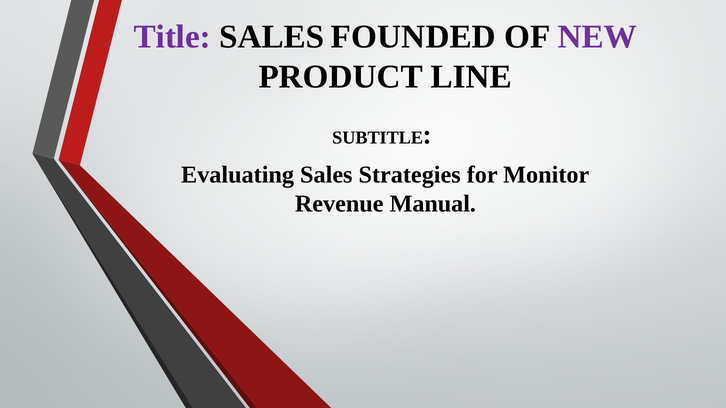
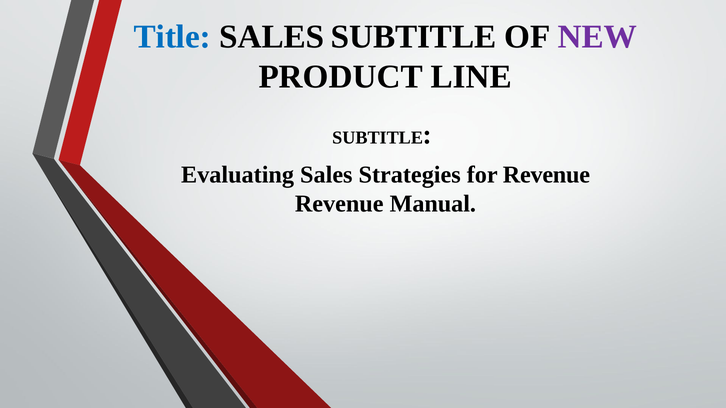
Title colour: purple -> blue
SALES FOUNDED: FOUNDED -> SUBTITLE
for Monitor: Monitor -> Revenue
